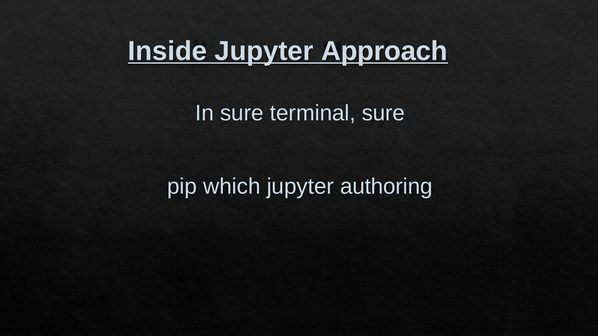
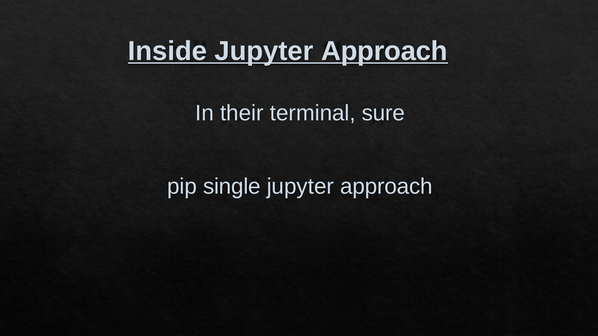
In sure: sure -> their
which: which -> single
authoring at (386, 187): authoring -> approach
